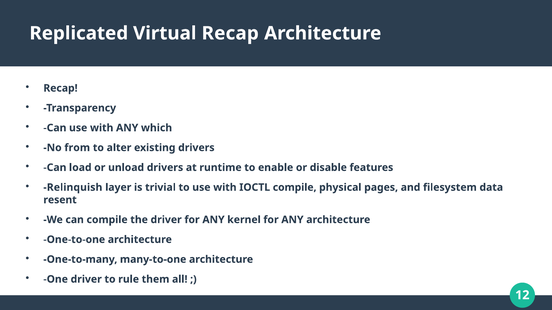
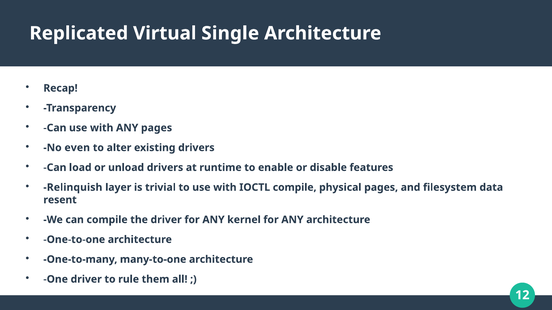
Virtual Recap: Recap -> Single
ANY which: which -> pages
from: from -> even
